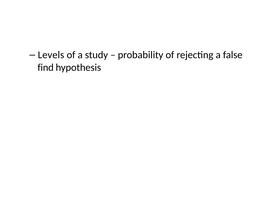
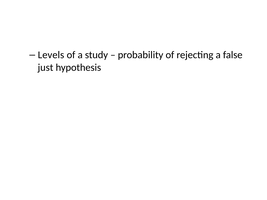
find: find -> just
